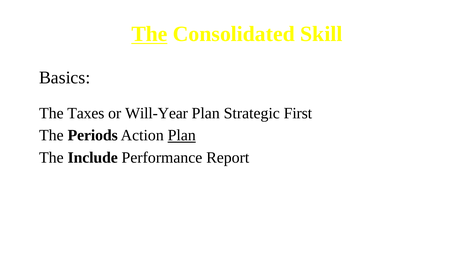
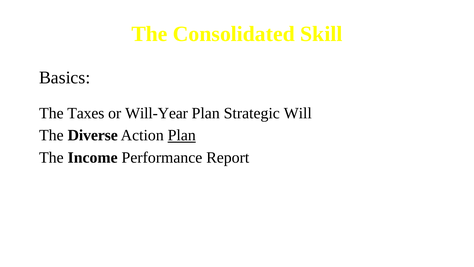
The at (149, 34) underline: present -> none
First: First -> Will
Periods: Periods -> Diverse
Include: Include -> Income
